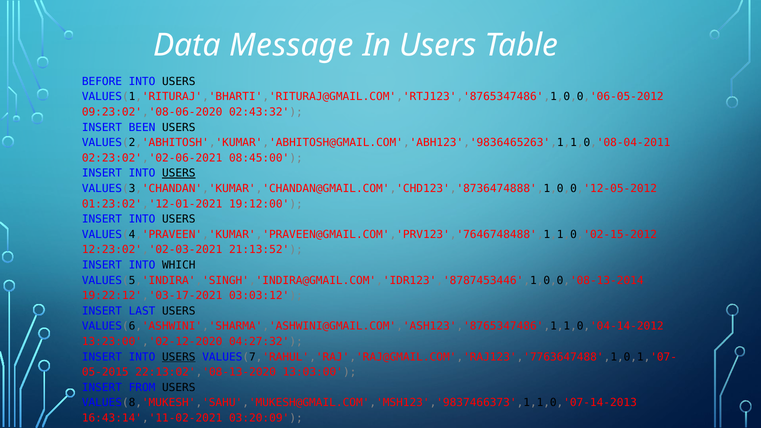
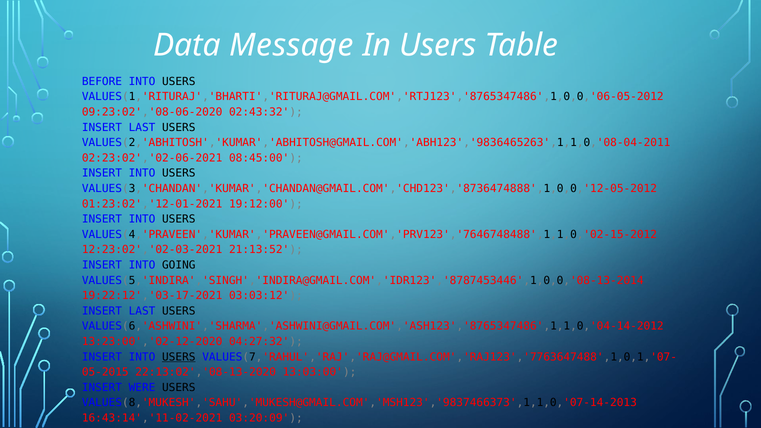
BEEN at (142, 127): BEEN -> LAST
USERS at (179, 173) underline: present -> none
WHICH: WHICH -> GOING
FROM: FROM -> WERE
